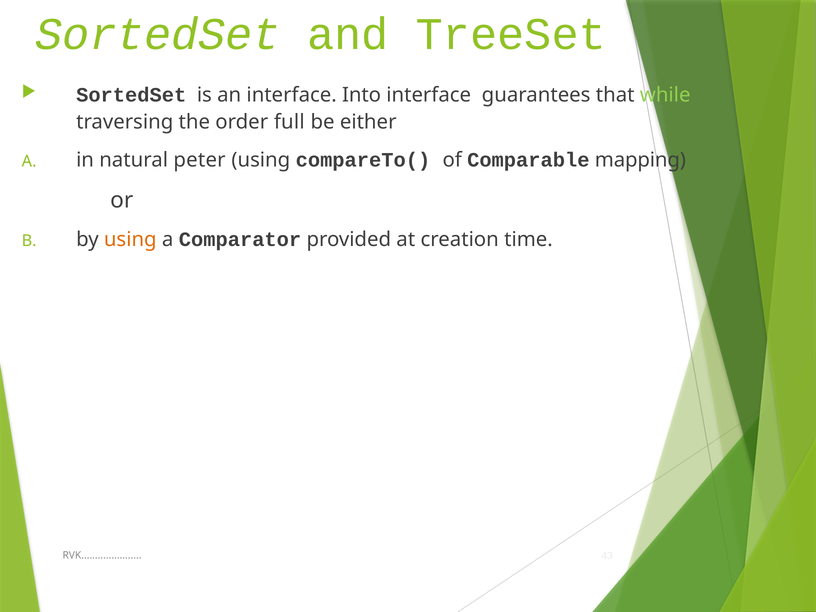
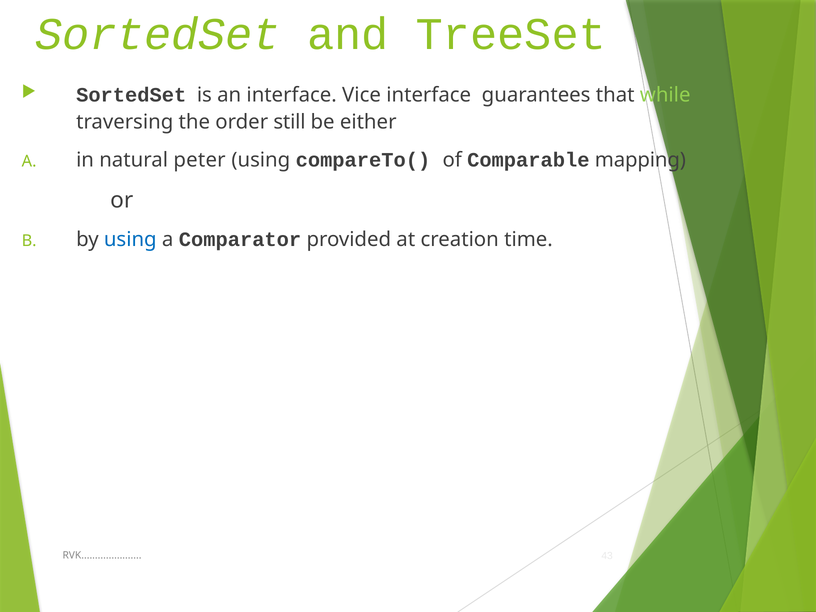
Into: Into -> Vice
full: full -> still
using at (130, 240) colour: orange -> blue
